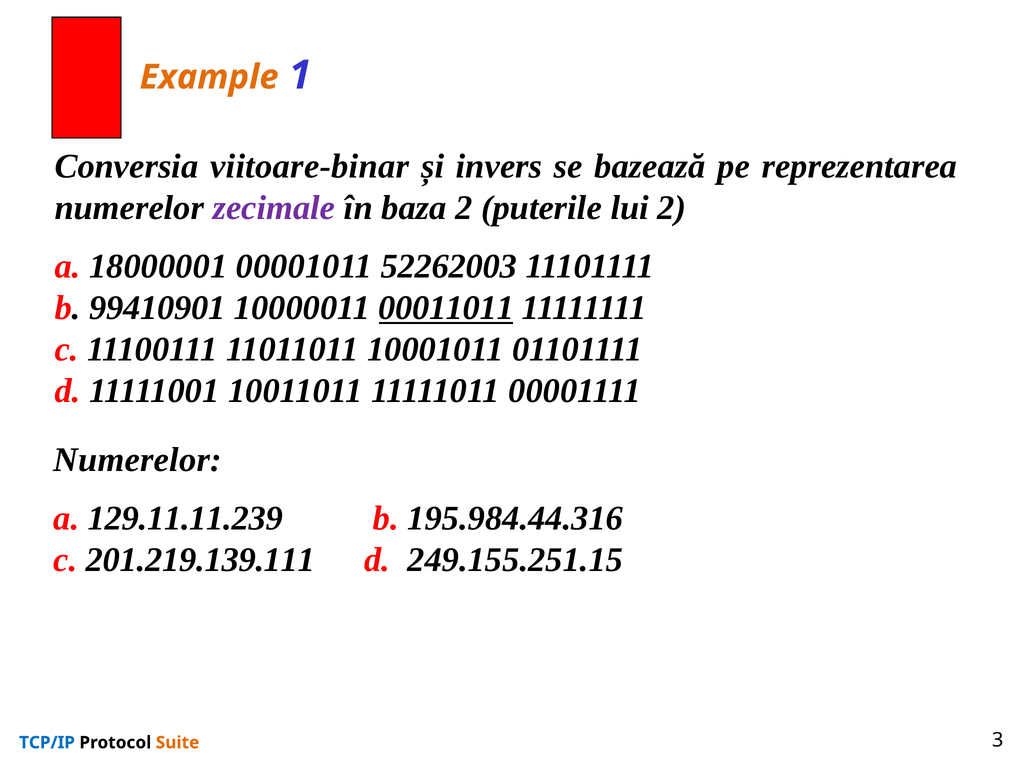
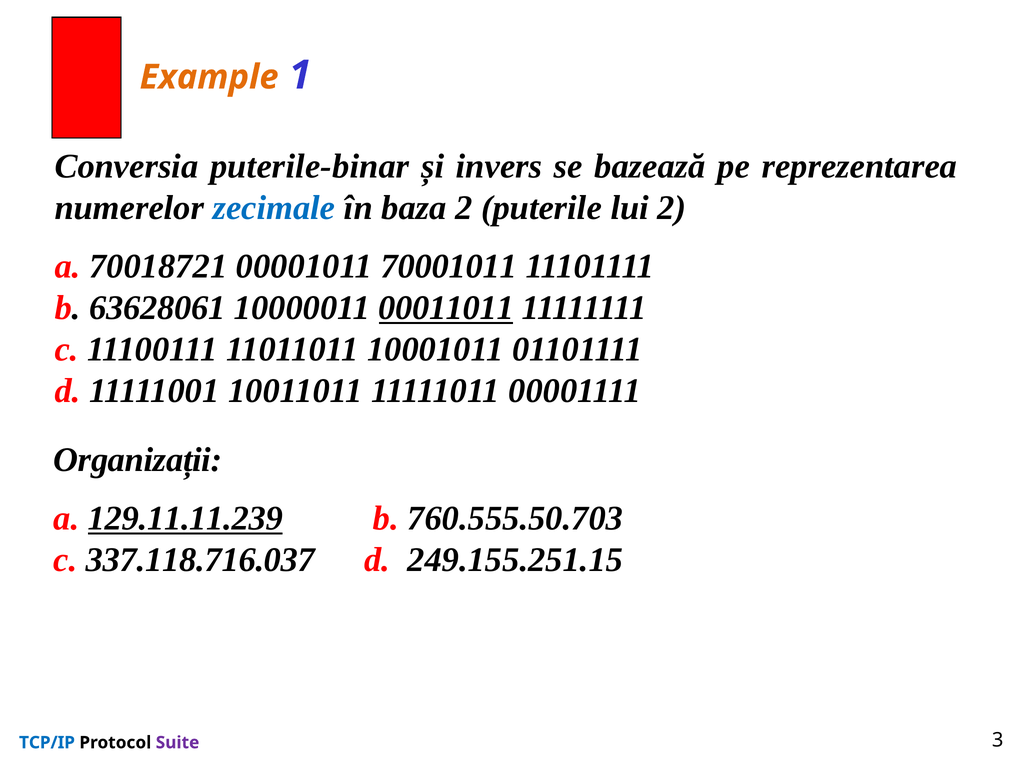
viitoare-binar: viitoare-binar -> puterile-binar
zecimale colour: purple -> blue
18000001: 18000001 -> 70018721
52262003: 52262003 -> 70001011
99410901: 99410901 -> 63628061
Numerelor at (138, 460): Numerelor -> Organizații
129.11.11.239 underline: none -> present
195.984.44.316: 195.984.44.316 -> 760.555.50.703
201.219.139.111: 201.219.139.111 -> 337.118.716.037
Suite colour: orange -> purple
